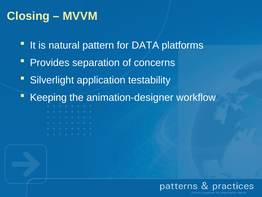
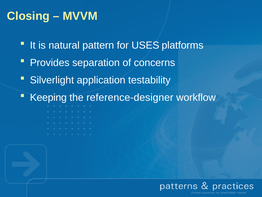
DATA: DATA -> USES
animation-designer: animation-designer -> reference-designer
